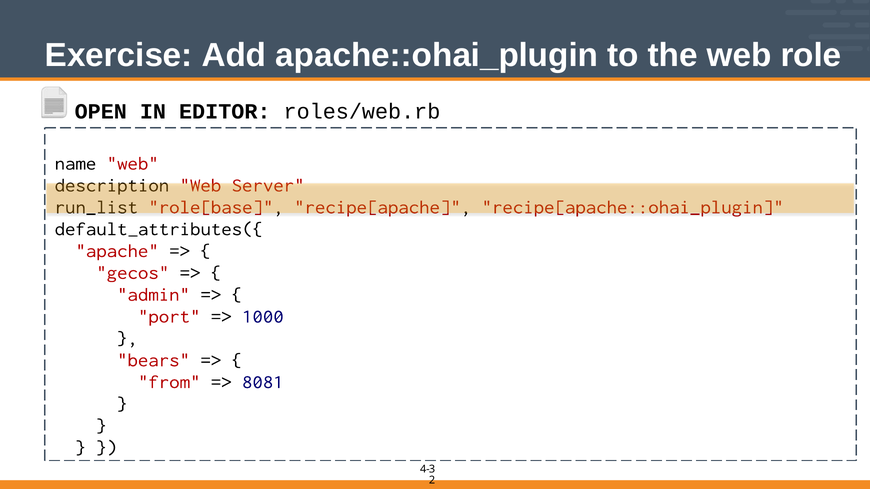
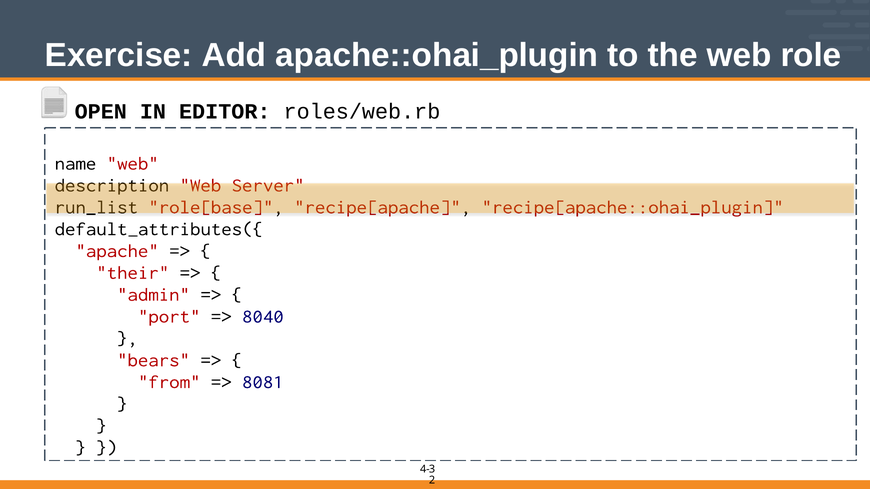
gecos: gecos -> their
1000: 1000 -> 8040
